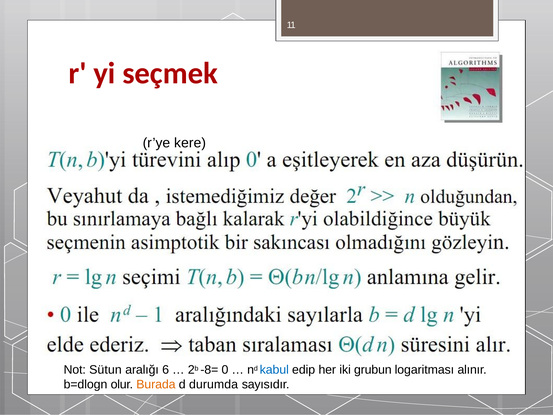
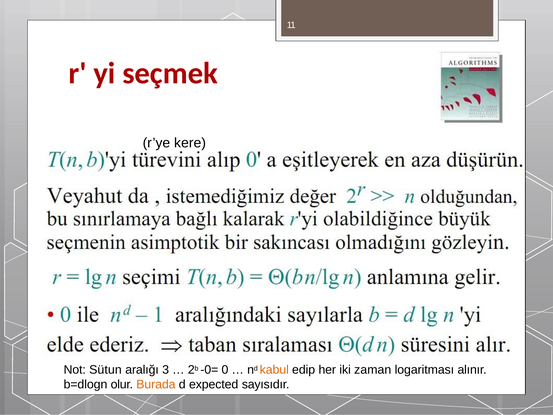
6: 6 -> 3
-8=: -8= -> -0=
kabul colour: blue -> orange
grubun: grubun -> zaman
durumda: durumda -> expected
